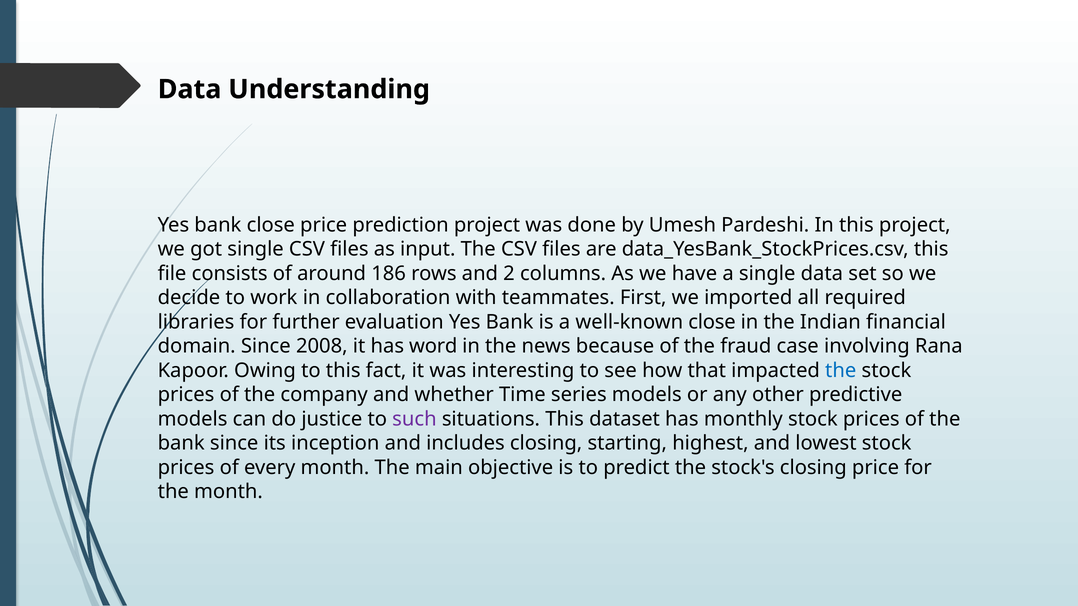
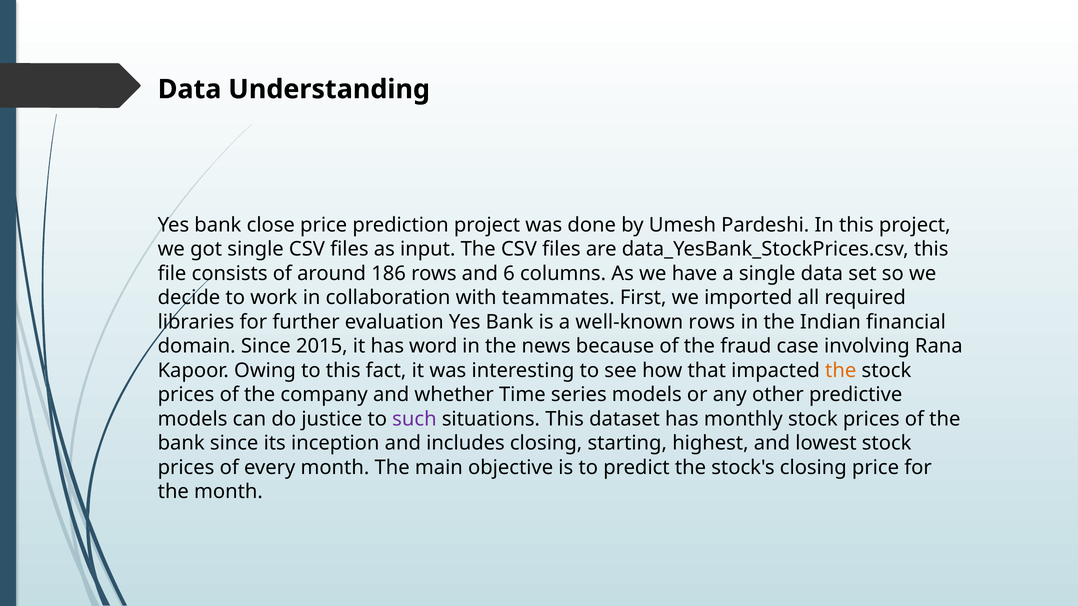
2: 2 -> 6
well-known close: close -> rows
2008: 2008 -> 2015
the at (841, 371) colour: blue -> orange
